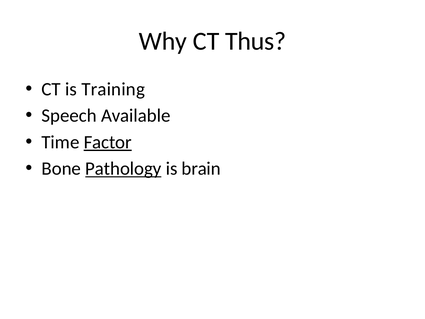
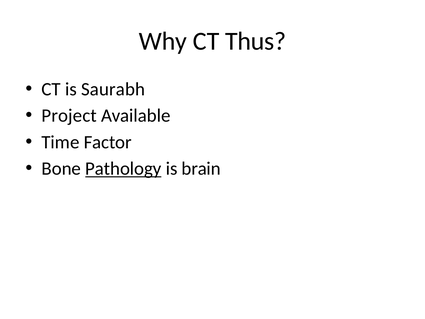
Training: Training -> Saurabh
Speech: Speech -> Project
Factor underline: present -> none
